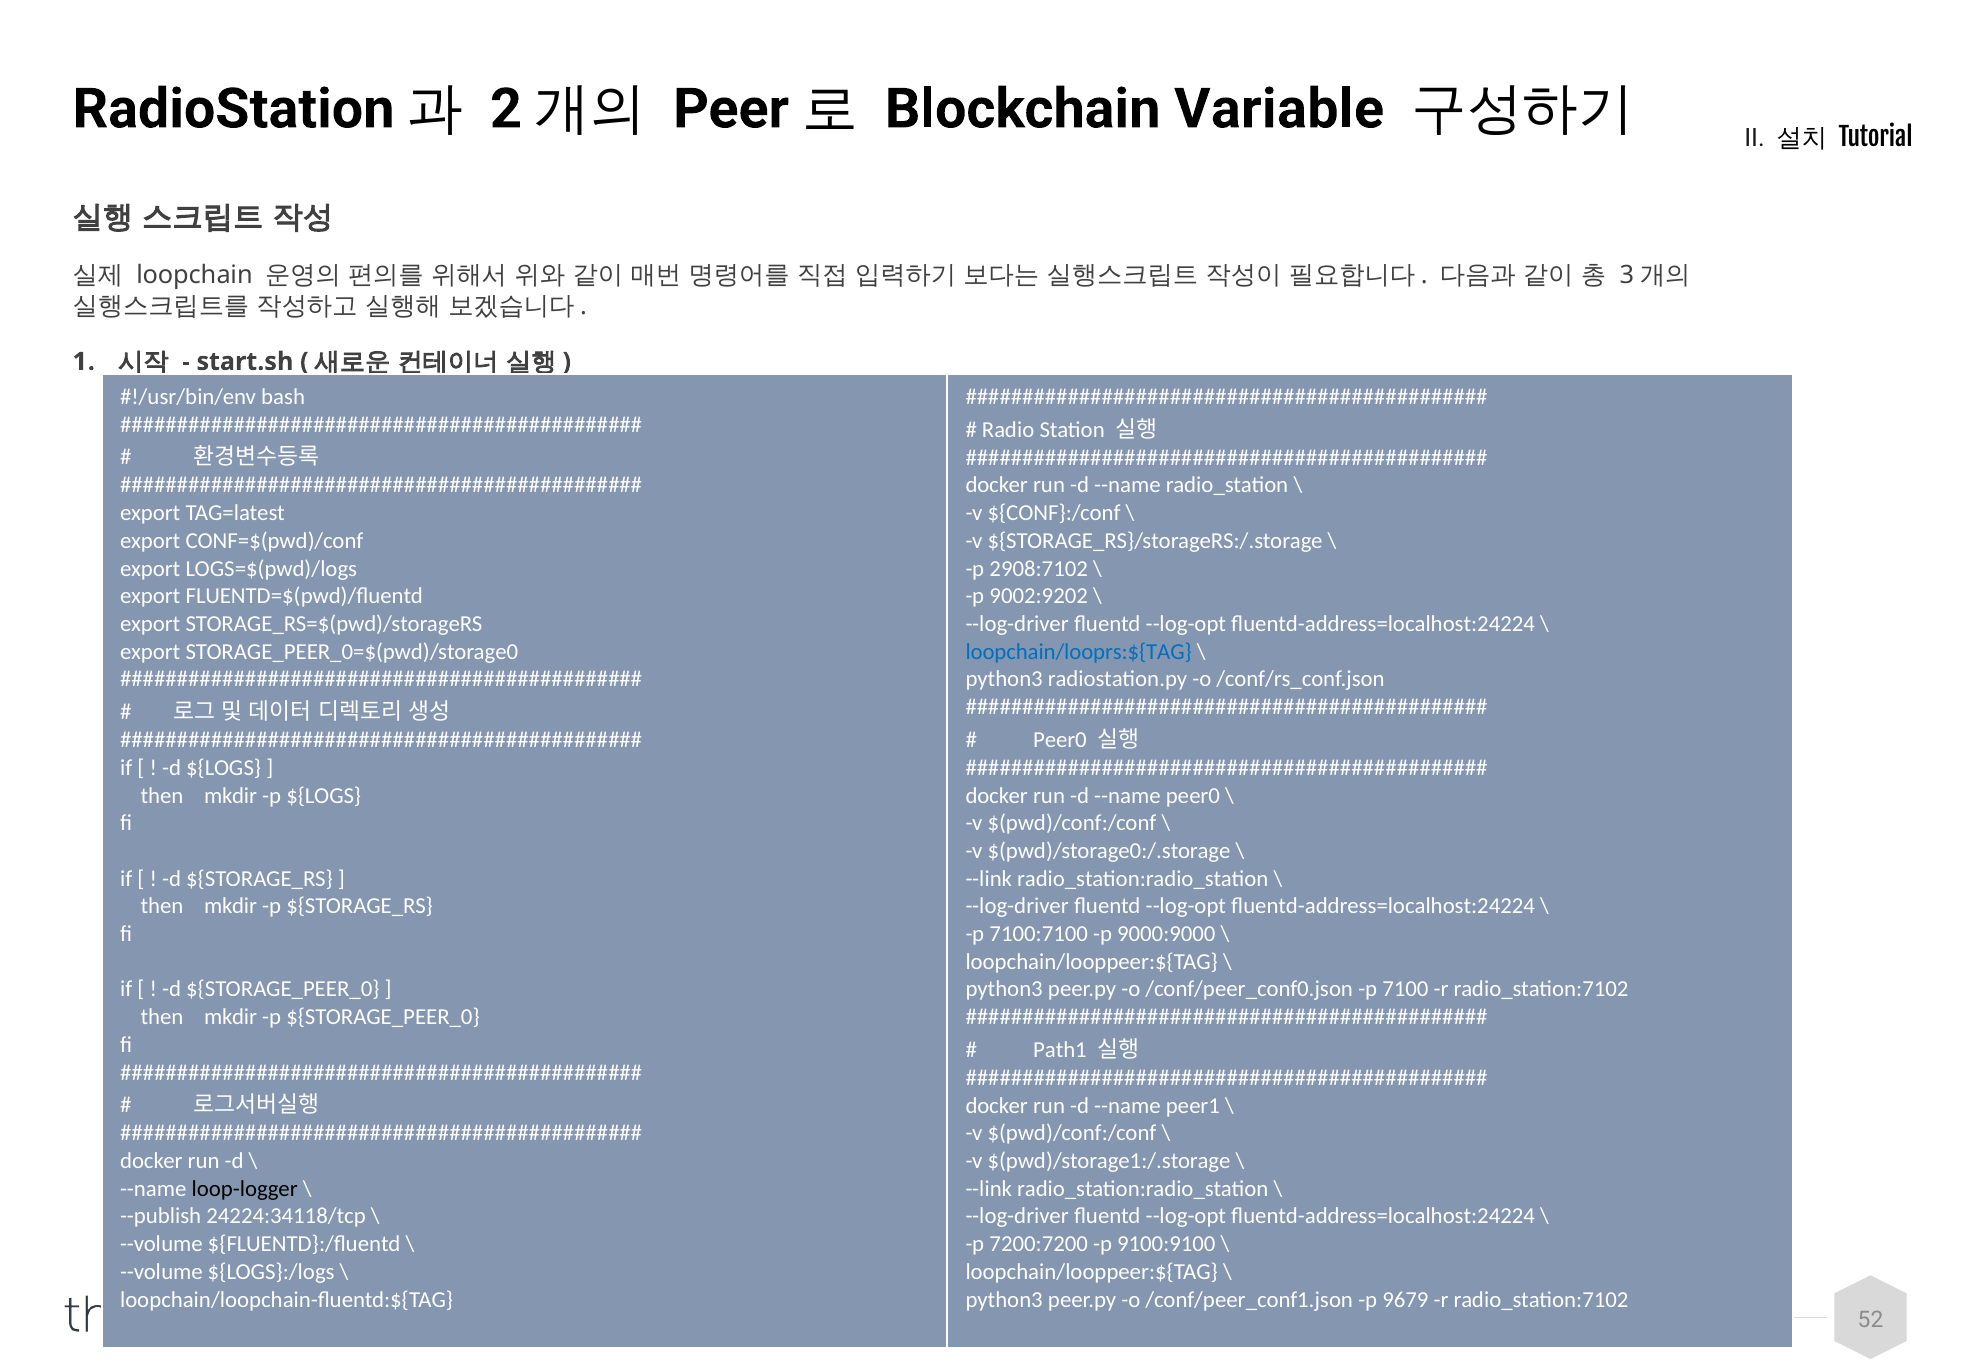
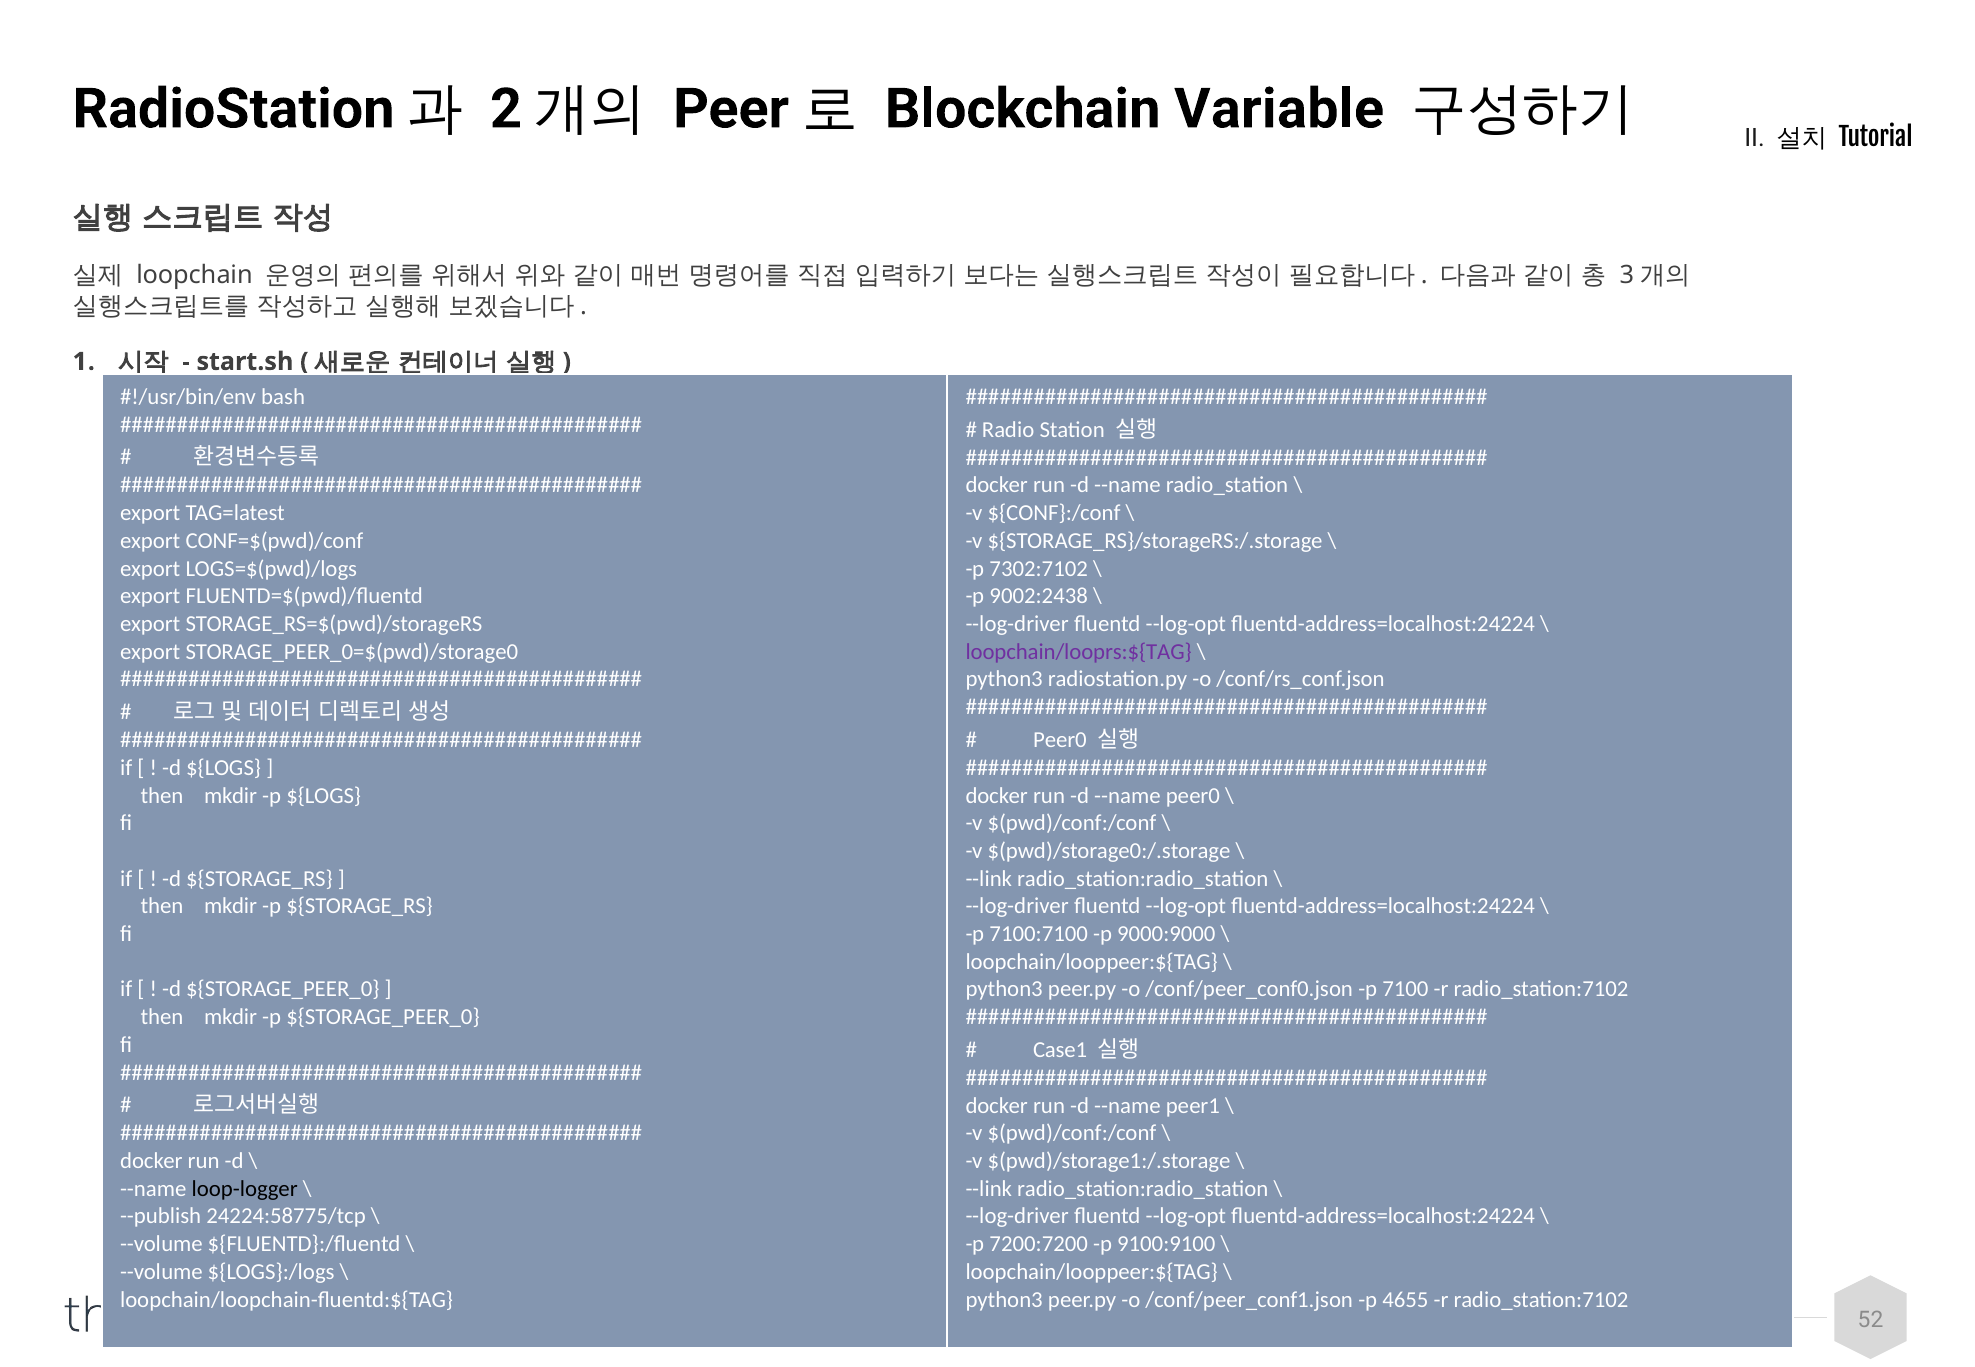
2908:7102: 2908:7102 -> 7302:7102
9002:9202: 9002:9202 -> 9002:2438
loopchain/looprs:${TAG colour: blue -> purple
Path1: Path1 -> Case1
24224:34118/tcp: 24224:34118/tcp -> 24224:58775/tcp
9679: 9679 -> 4655
